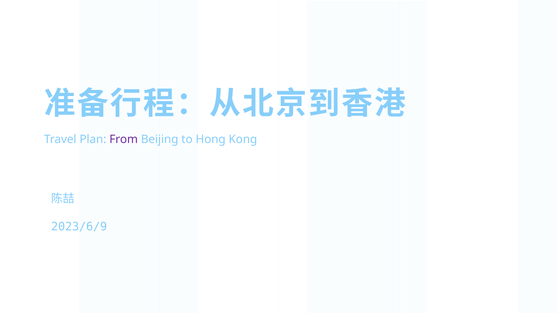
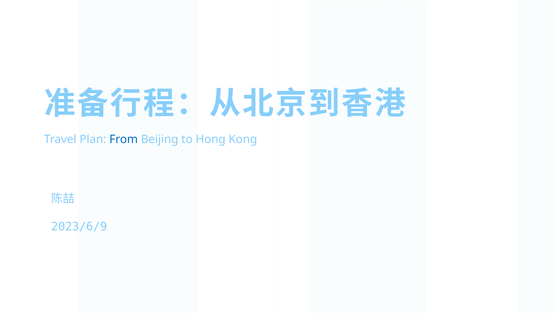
From colour: purple -> blue
